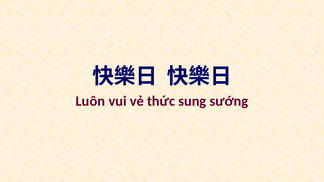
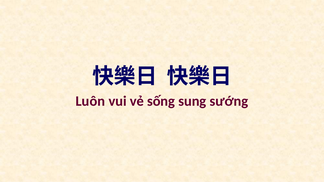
thức: thức -> sống
